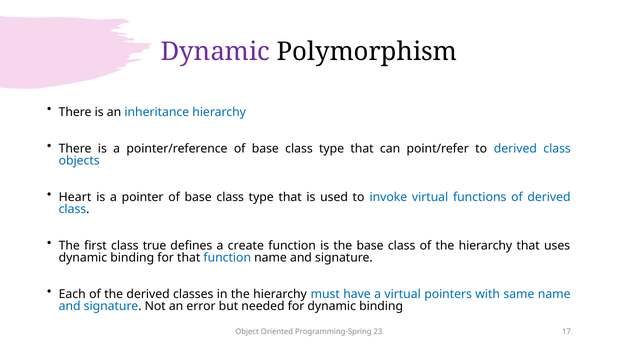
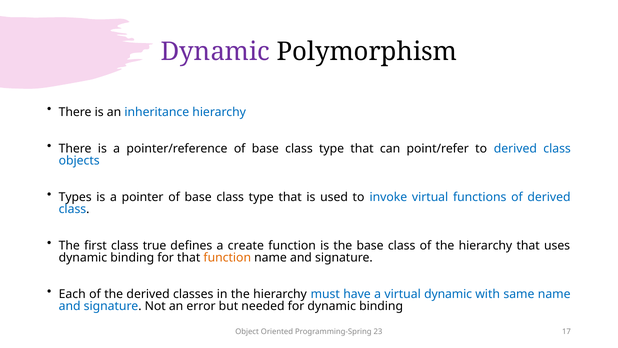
Heart: Heart -> Types
function at (227, 257) colour: blue -> orange
virtual pointers: pointers -> dynamic
